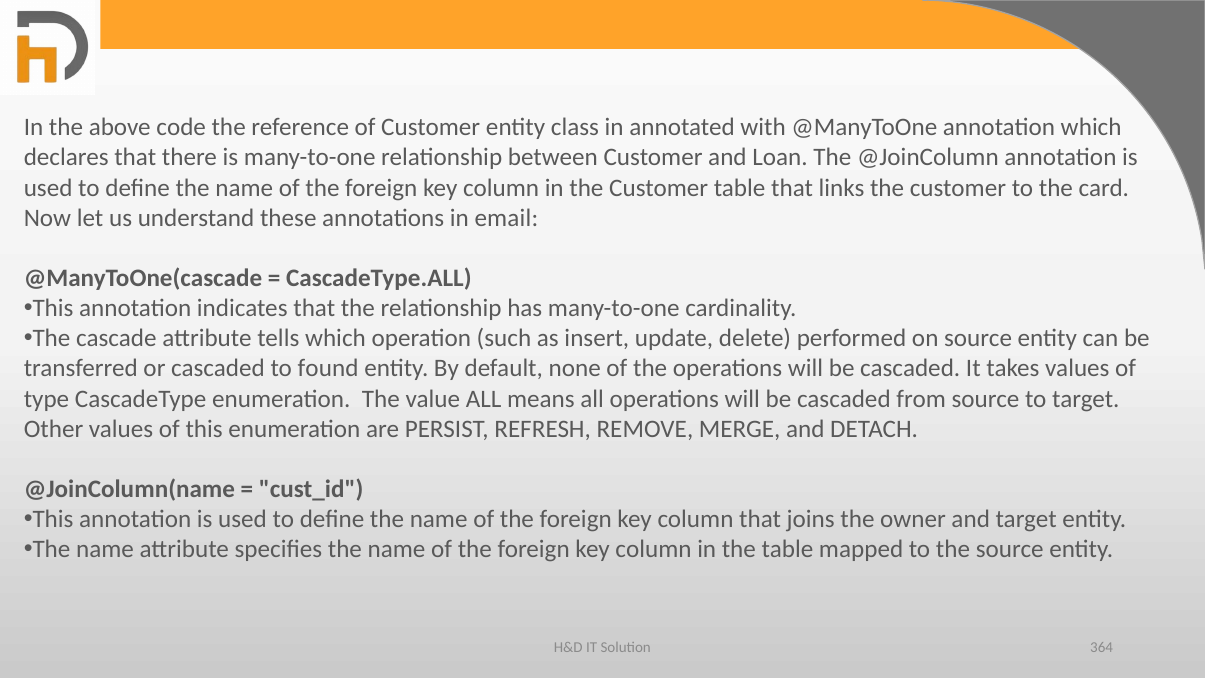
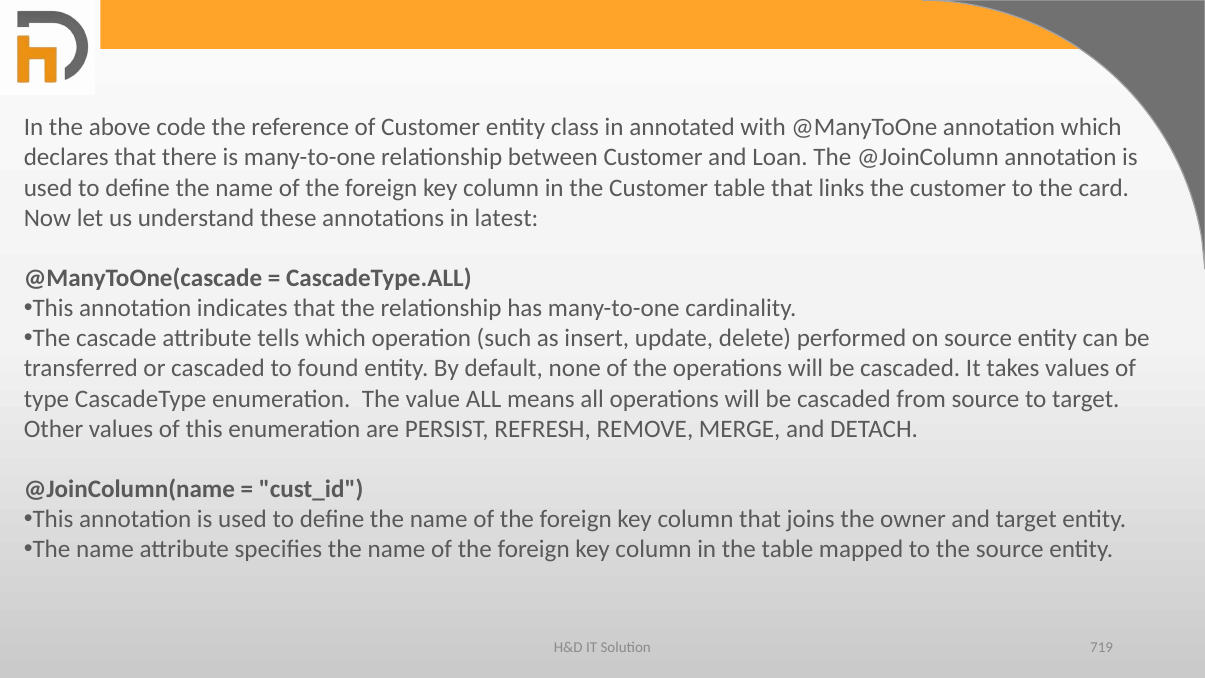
email: email -> latest
364: 364 -> 719
